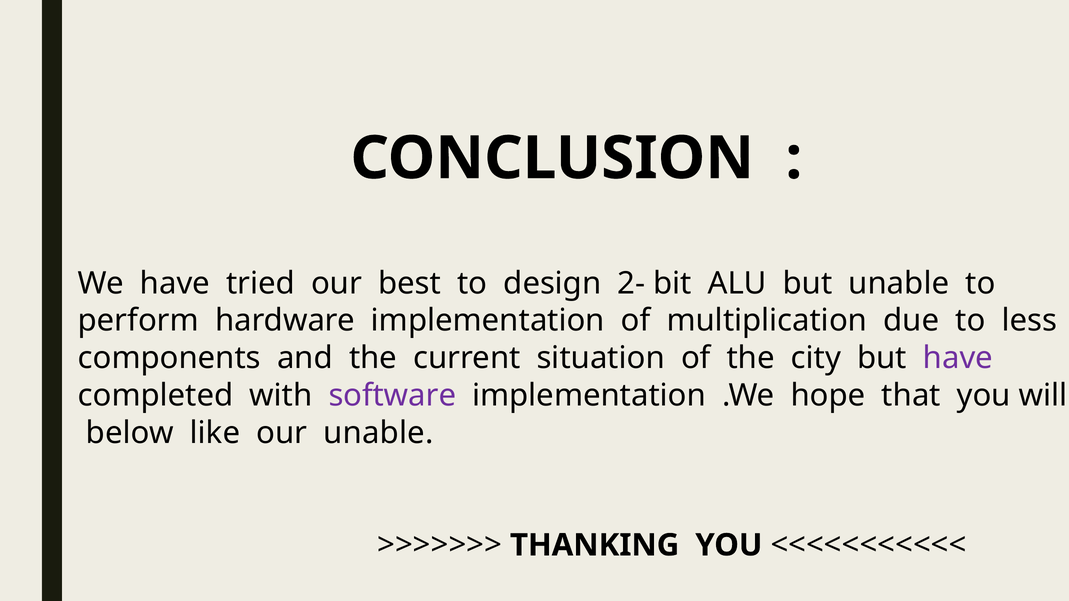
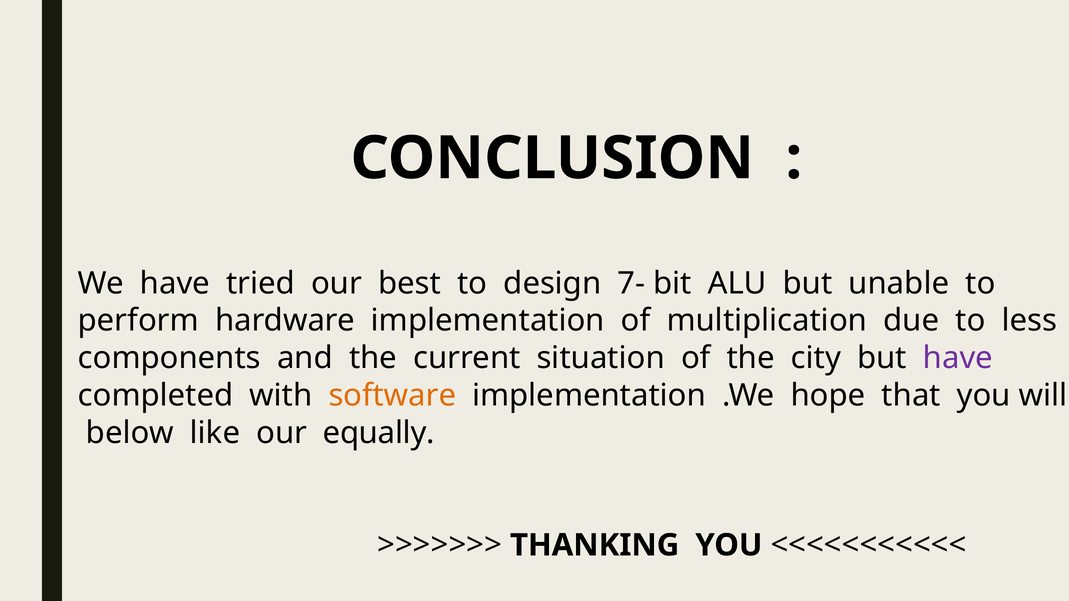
2-: 2- -> 7-
software colour: purple -> orange
our unable: unable -> equally
